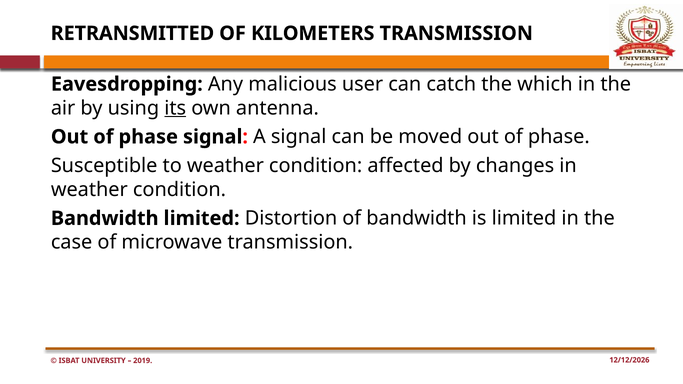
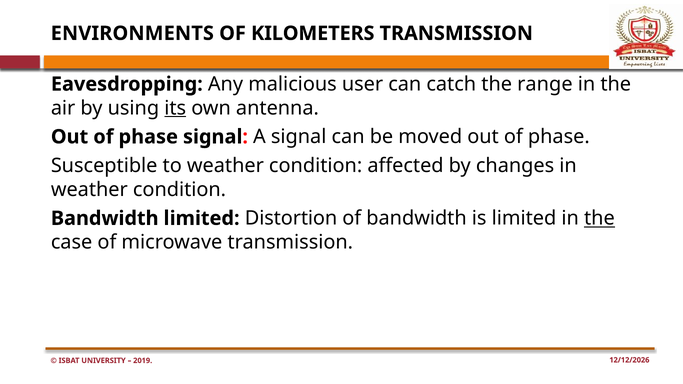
RETRANSMITTED: RETRANSMITTED -> ENVIRONMENTS
which: which -> range
the at (599, 218) underline: none -> present
